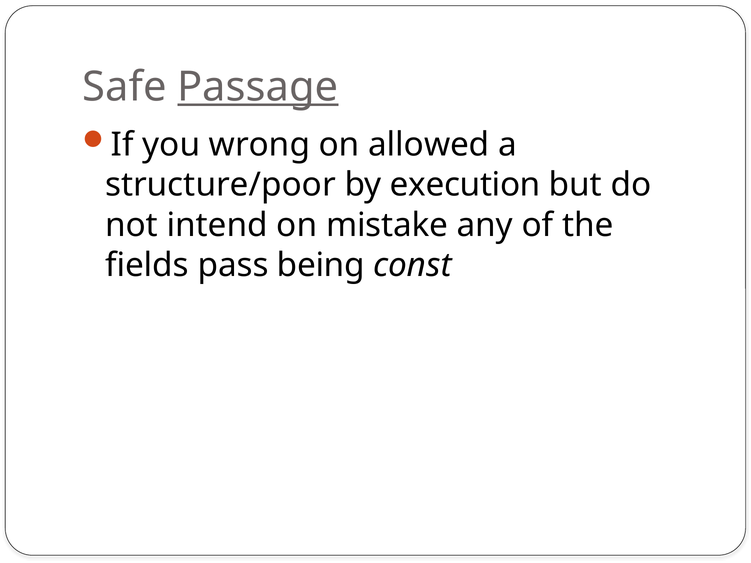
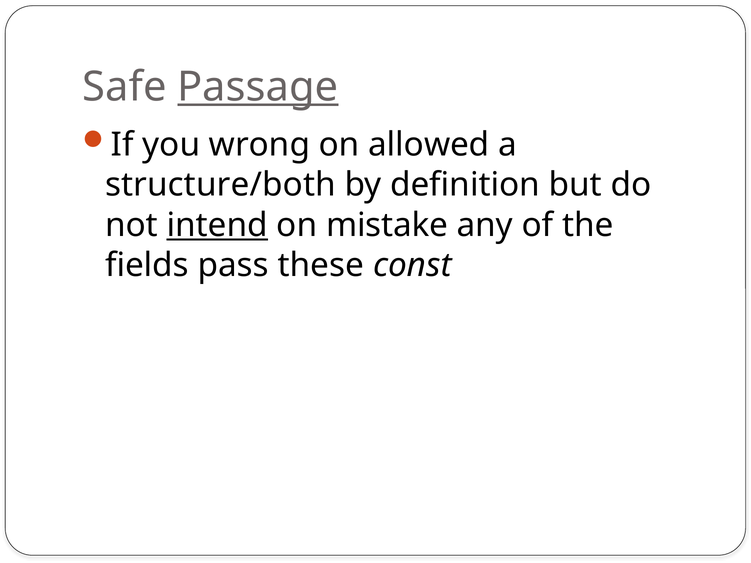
structure/poor: structure/poor -> structure/both
execution: execution -> definition
intend underline: none -> present
being: being -> these
